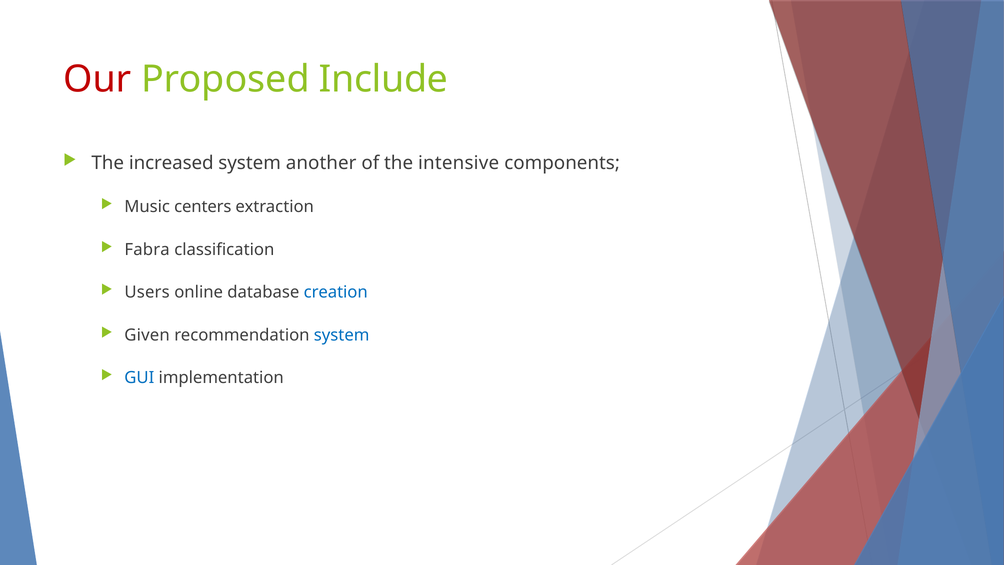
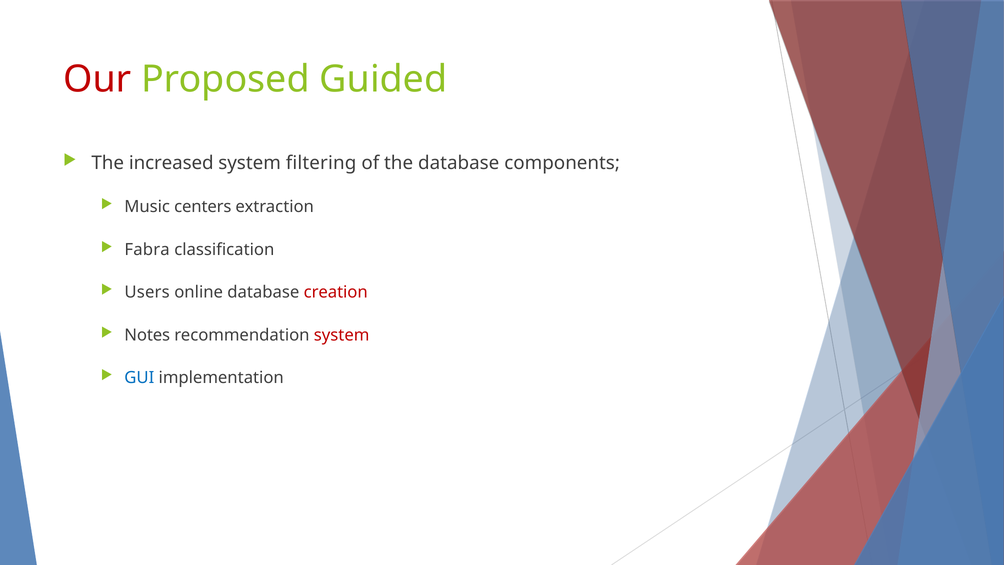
Include: Include -> Guided
another: another -> filtering
the intensive: intensive -> database
creation colour: blue -> red
Given: Given -> Notes
system at (342, 335) colour: blue -> red
